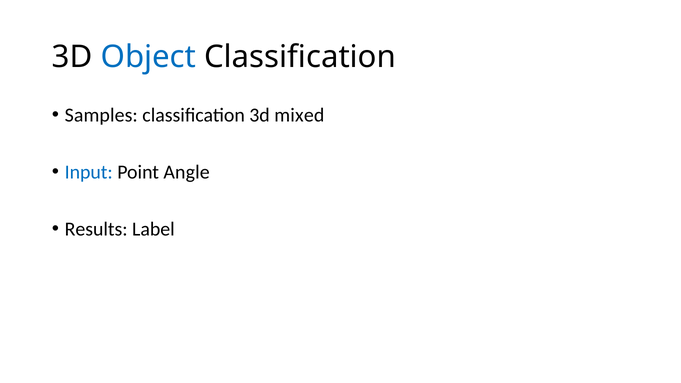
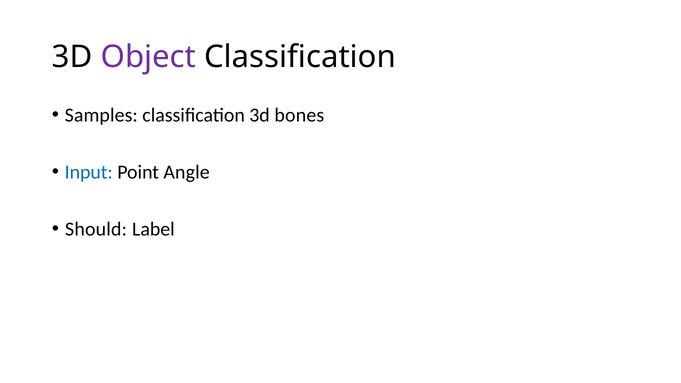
Object colour: blue -> purple
mixed: mixed -> bones
Results: Results -> Should
